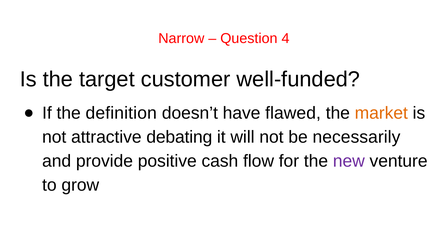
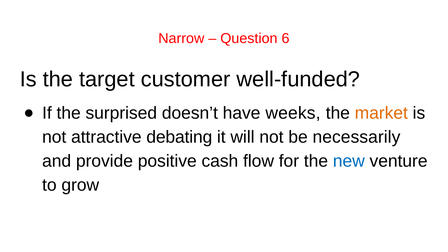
4: 4 -> 6
definition: definition -> surprised
flawed: flawed -> weeks
new colour: purple -> blue
